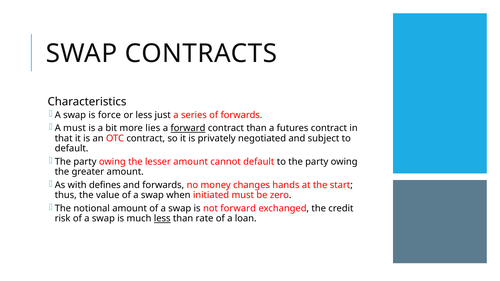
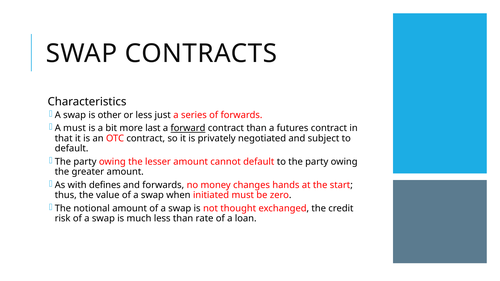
force: force -> other
lies: lies -> last
not forward: forward -> thought
less at (162, 219) underline: present -> none
